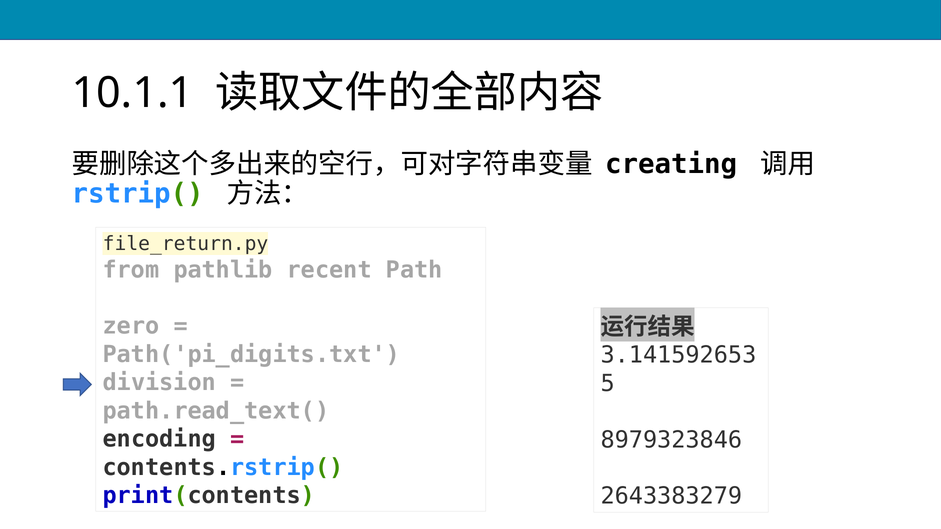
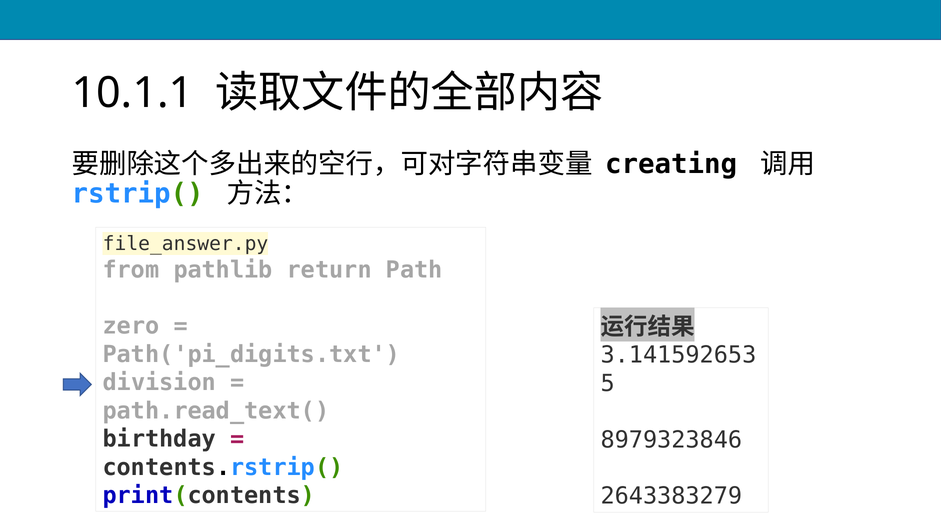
file_return.py: file_return.py -> file_answer.py
recent: recent -> return
encoding: encoding -> birthday
